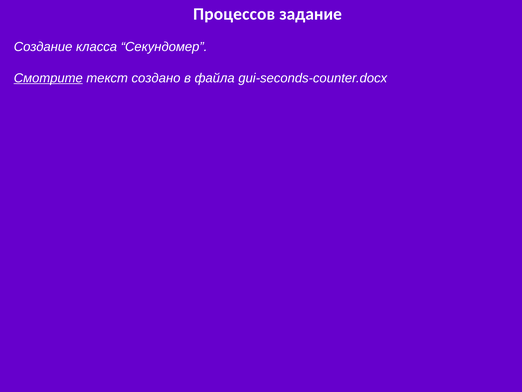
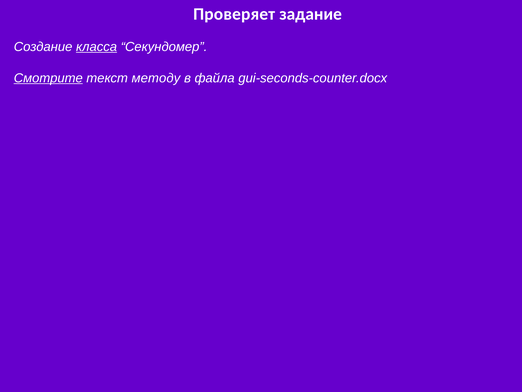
Процессов: Процессов -> Проверяет
класса underline: none -> present
создано: создано -> методу
